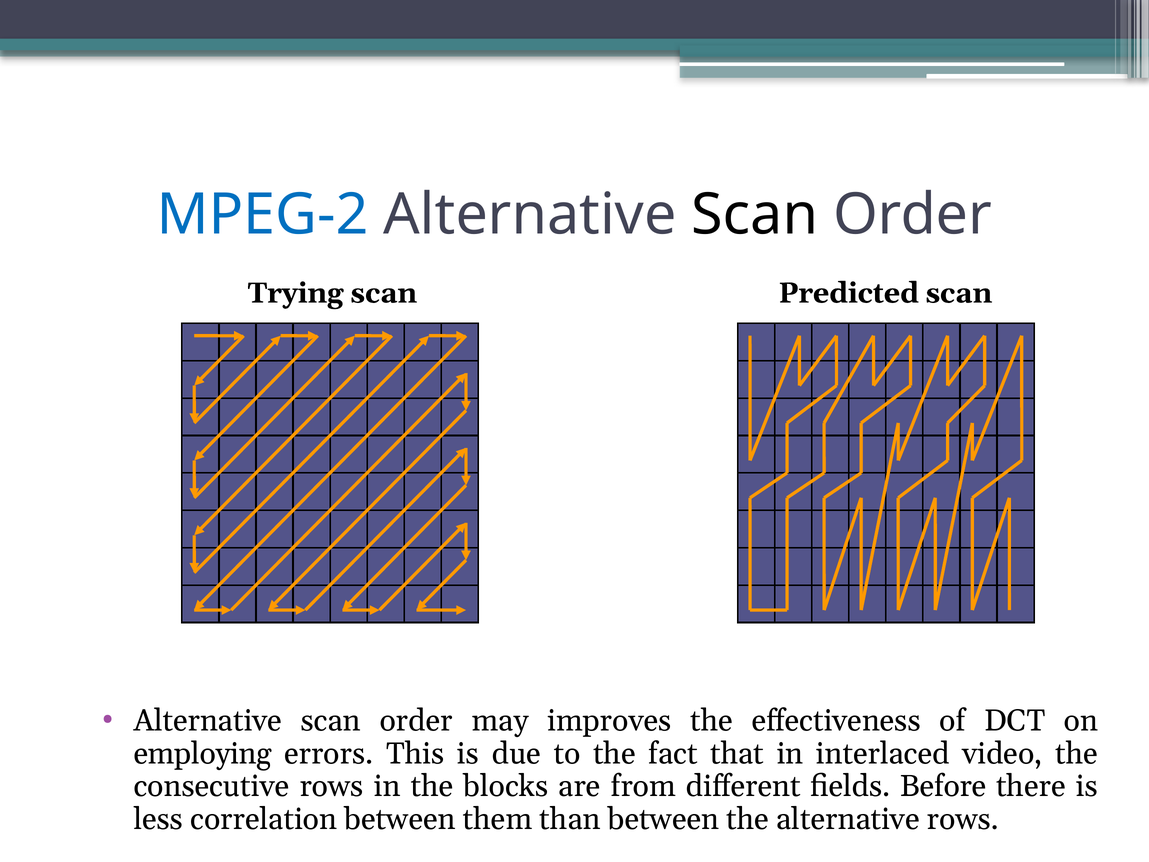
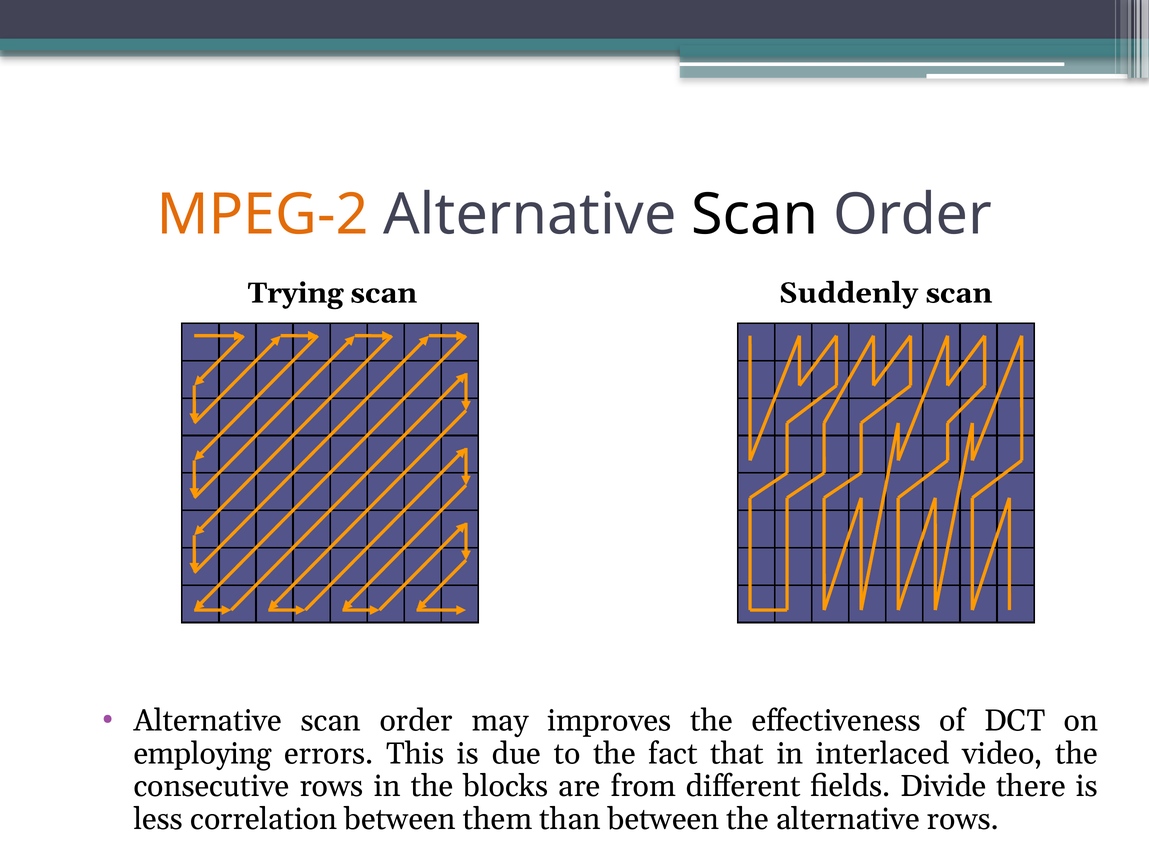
MPEG-2 colour: blue -> orange
Predicted: Predicted -> Suddenly
Before: Before -> Divide
